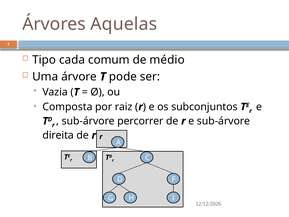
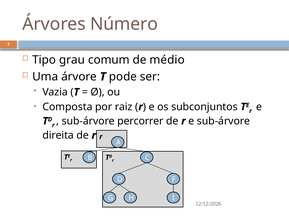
Aquelas: Aquelas -> Número
cada: cada -> grau
